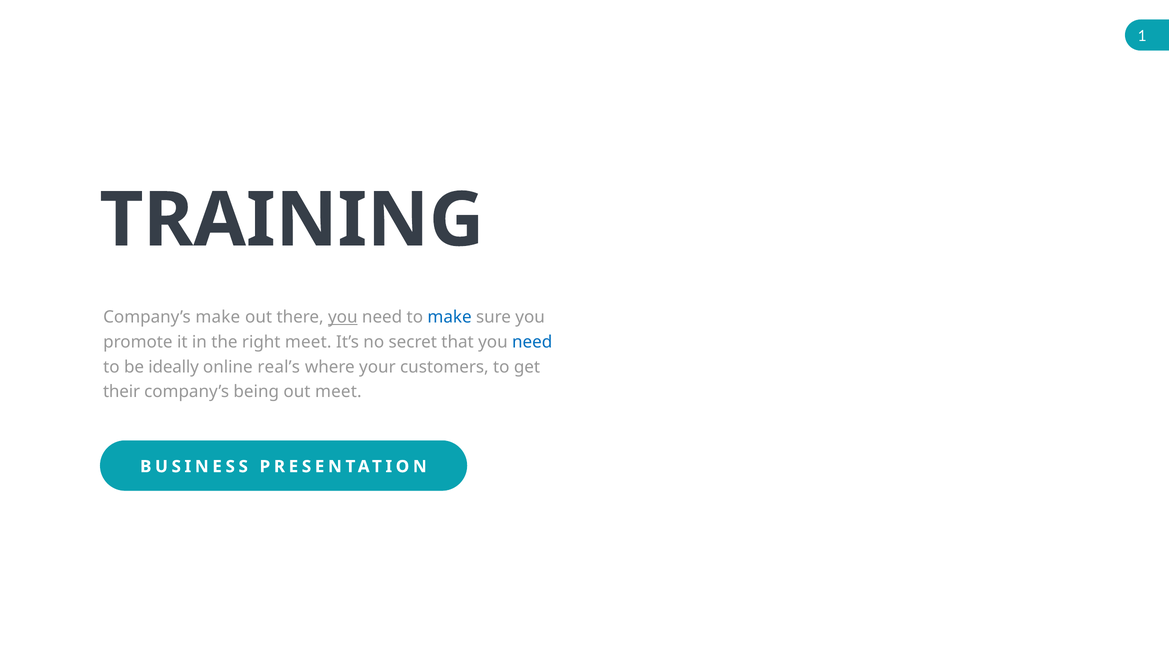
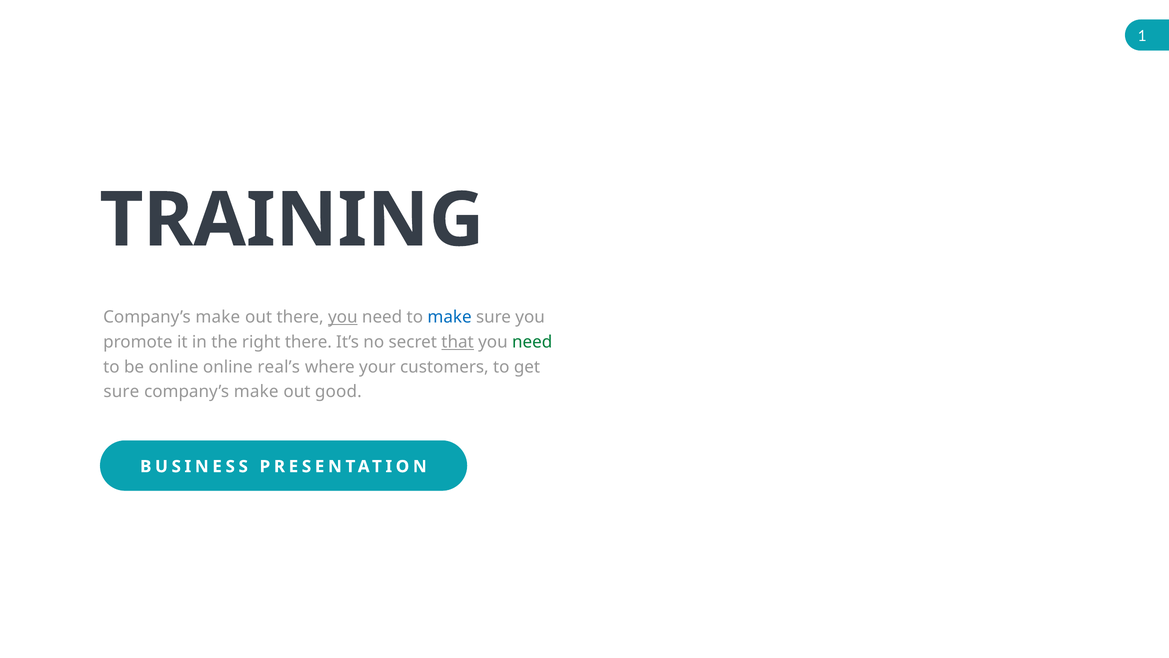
right meet: meet -> there
that underline: none -> present
need at (532, 342) colour: blue -> green
be ideally: ideally -> online
their at (122, 392): their -> sure
being at (256, 392): being -> make
out meet: meet -> good
